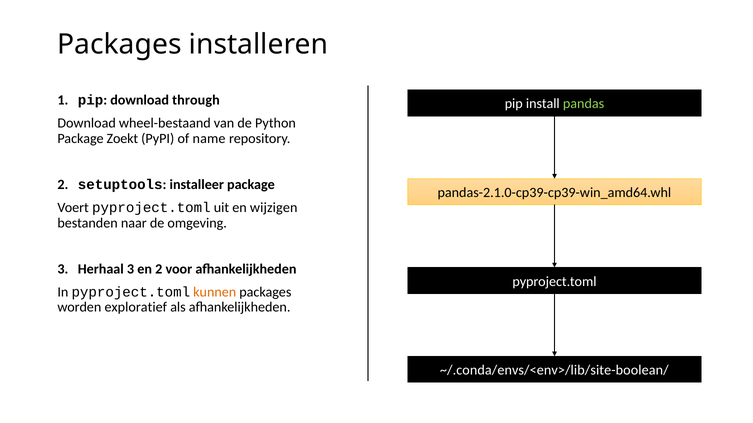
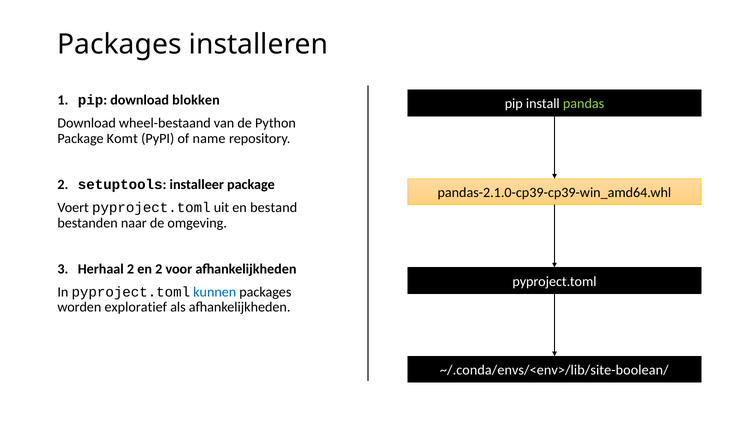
through: through -> blokken
Zoekt: Zoekt -> Komt
wijzigen: wijzigen -> bestand
Herhaal 3: 3 -> 2
kunnen colour: orange -> blue
